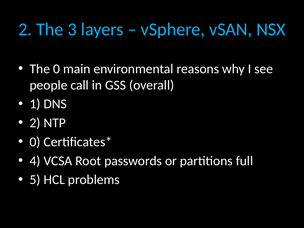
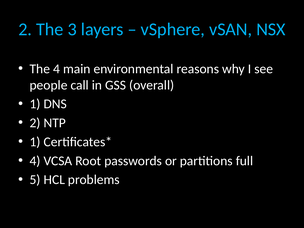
The 0: 0 -> 4
0 at (35, 142): 0 -> 1
